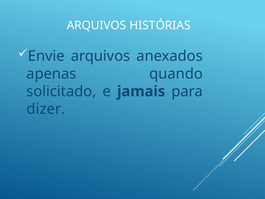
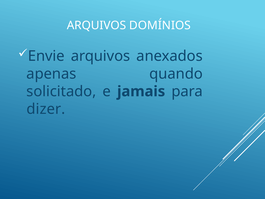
HISTÓRIAS: HISTÓRIAS -> DOMÍNIOS
